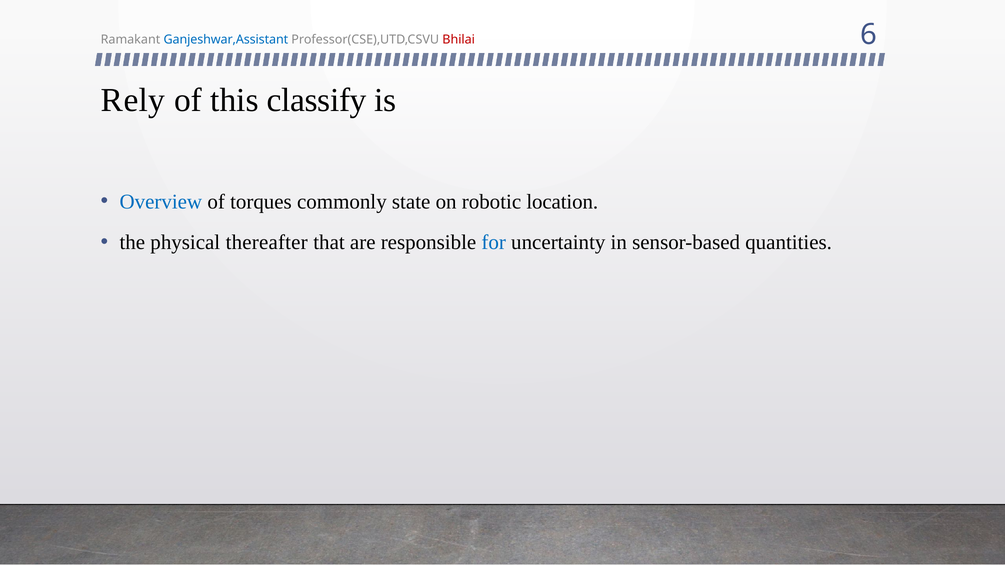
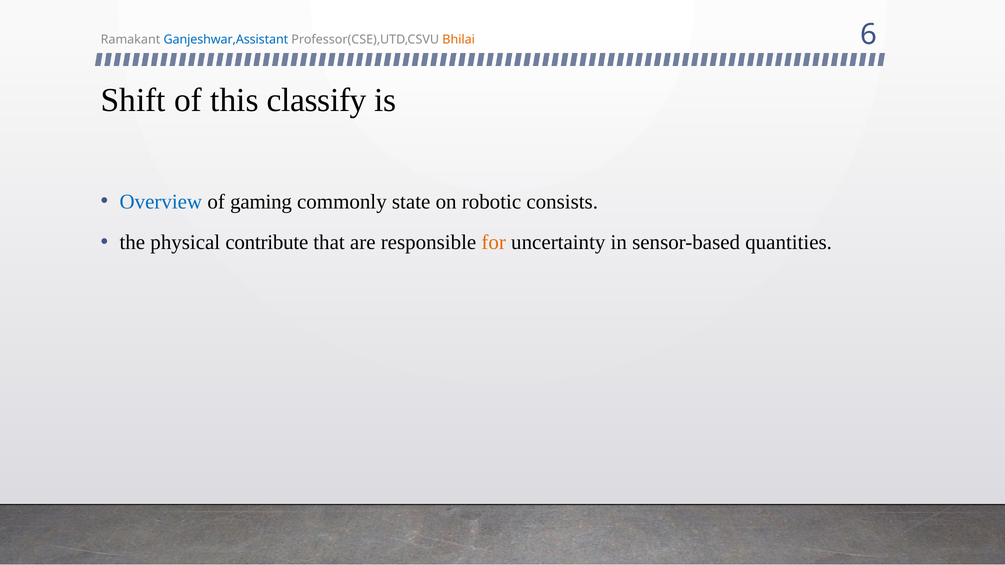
Bhilai colour: red -> orange
Rely: Rely -> Shift
torques: torques -> gaming
location: location -> consists
thereafter: thereafter -> contribute
for colour: blue -> orange
